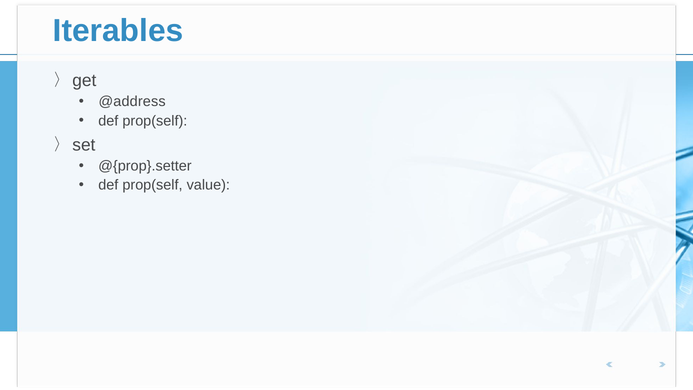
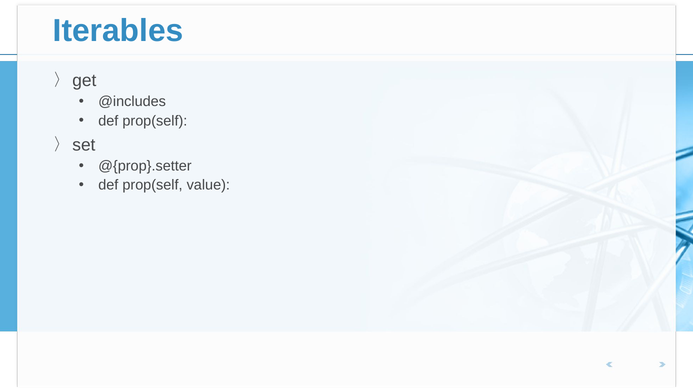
@address: @address -> @includes
